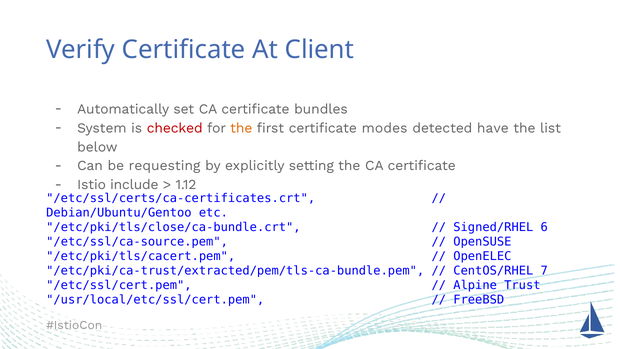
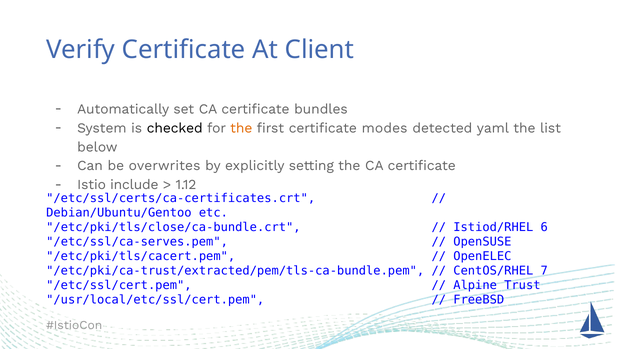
checked colour: red -> black
have: have -> yaml
requesting: requesting -> overwrites
Signed/RHEL: Signed/RHEL -> Istiod/RHEL
/etc/ssl/ca-source.pem: /etc/ssl/ca-source.pem -> /etc/ssl/ca-serves.pem
